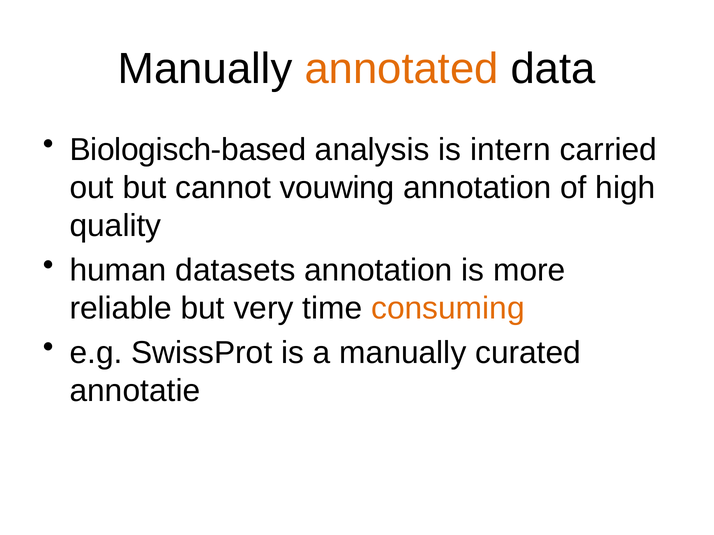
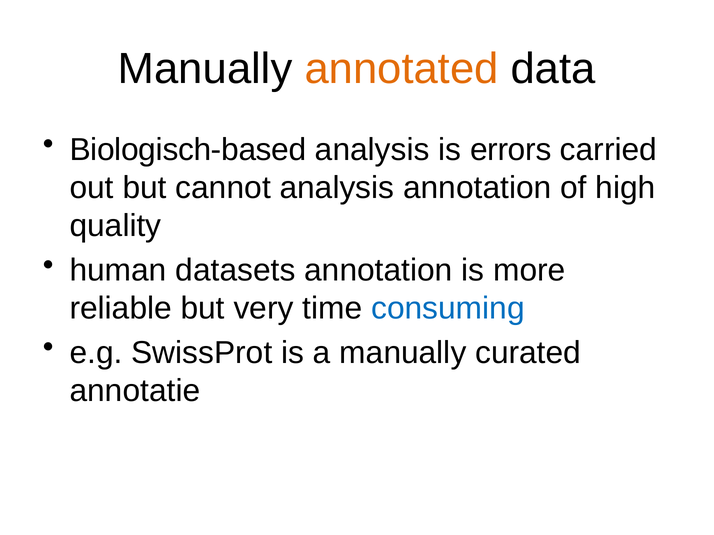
intern: intern -> errors
cannot vouwing: vouwing -> analysis
consuming colour: orange -> blue
